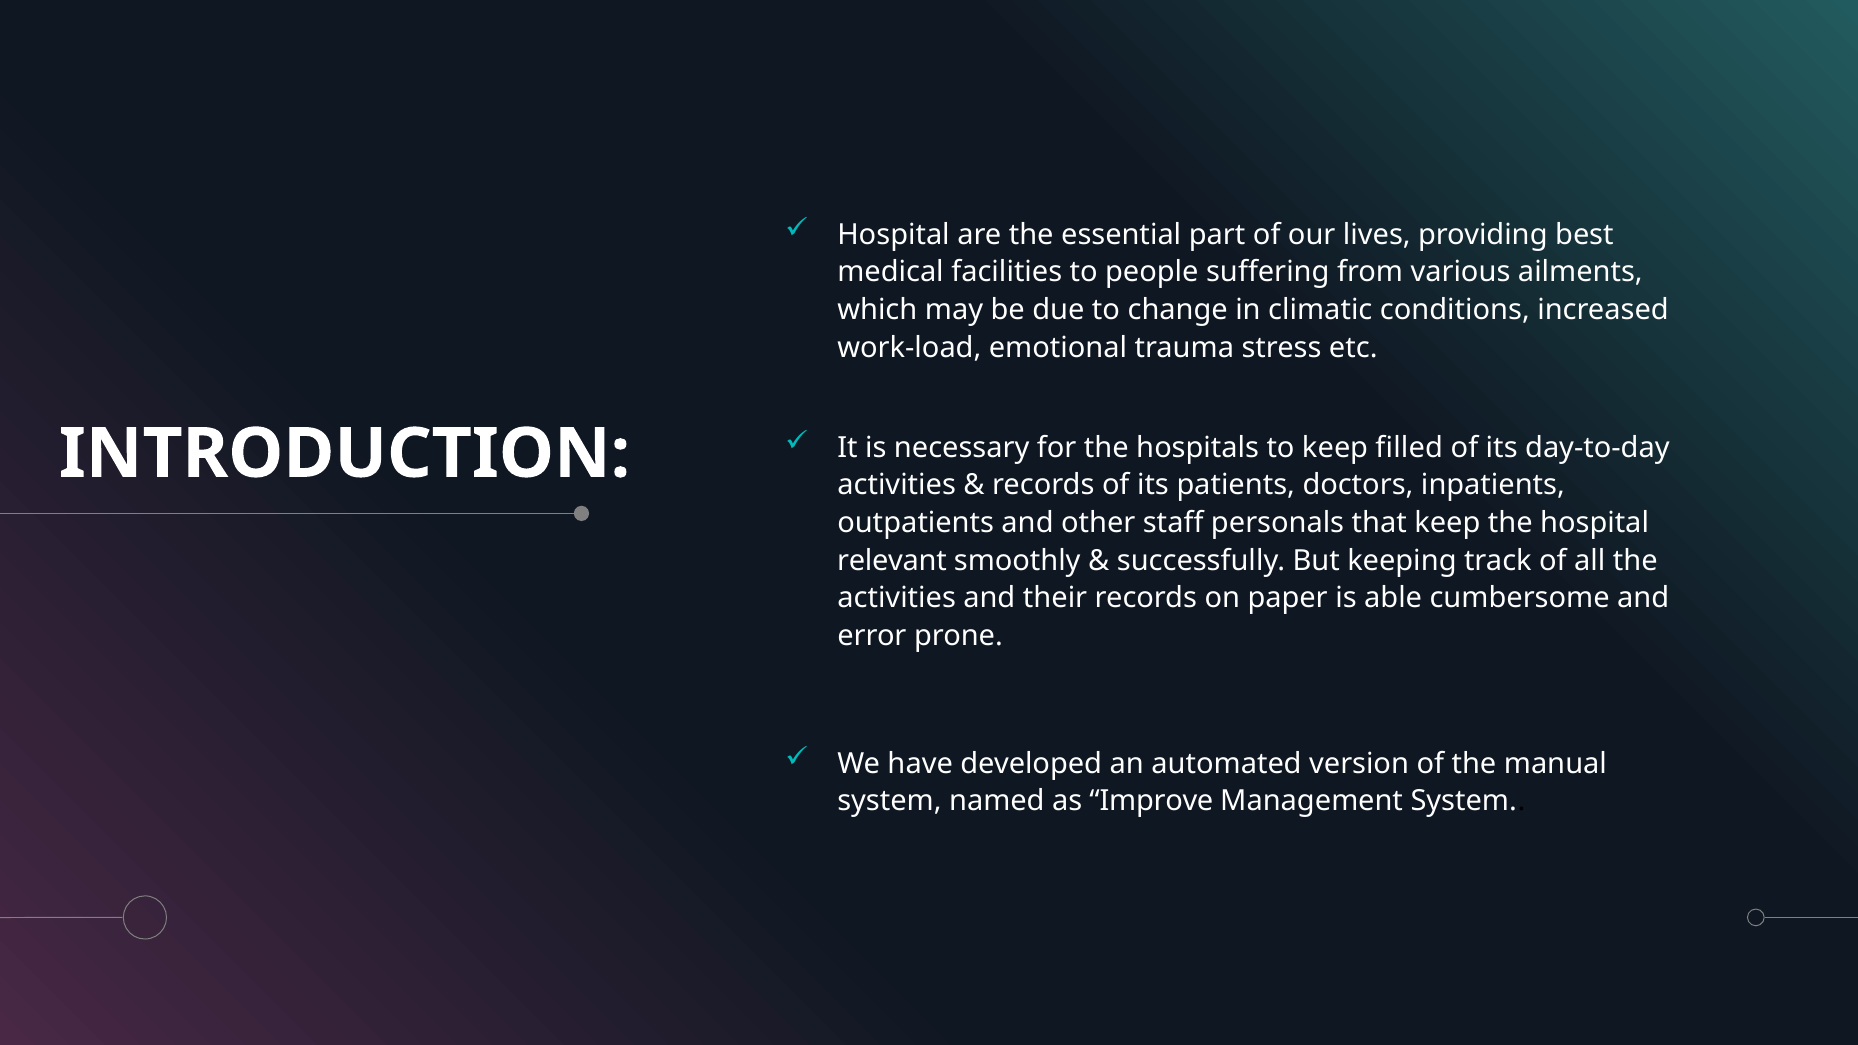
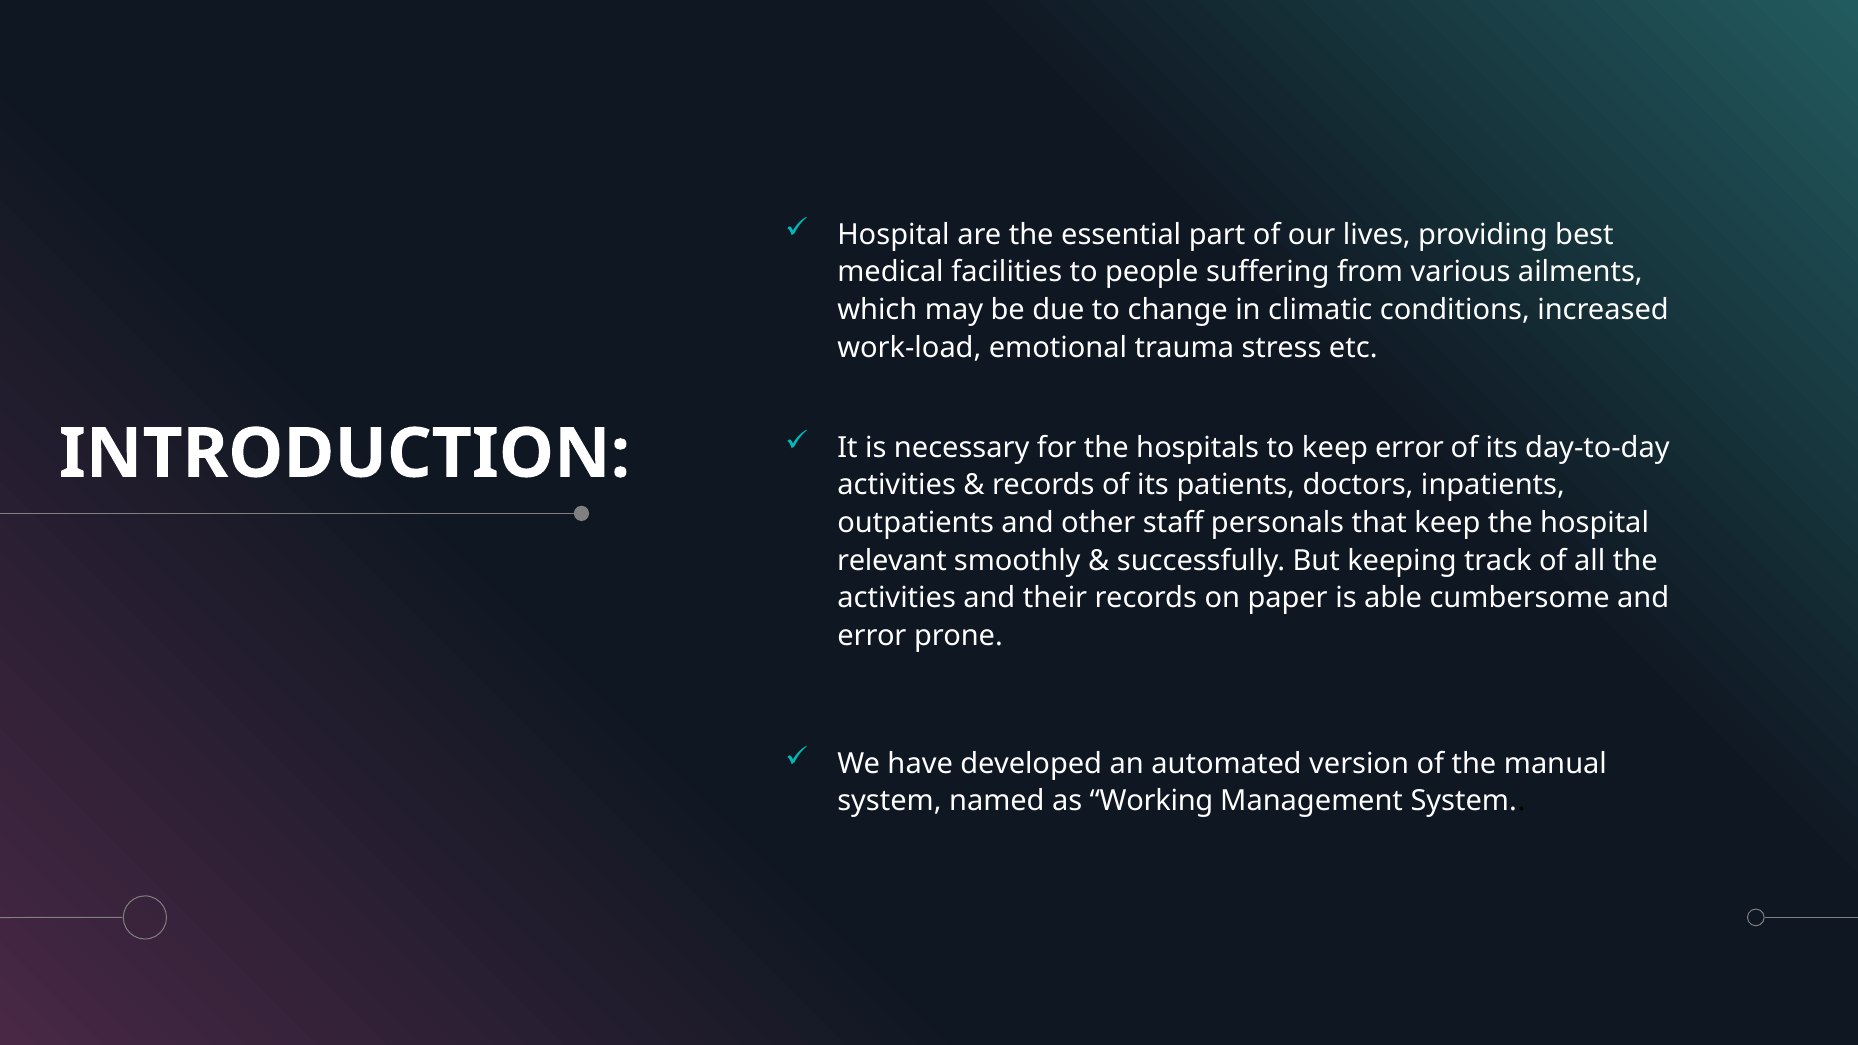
keep filled: filled -> error
Improve: Improve -> Working
